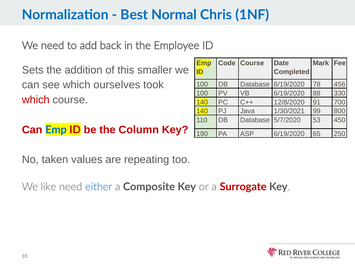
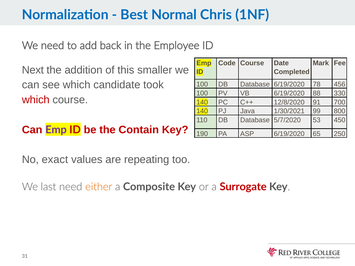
Sets: Sets -> Next
ourselves: ourselves -> candidate
Emp at (56, 130) colour: blue -> purple
Column: Column -> Contain
taken: taken -> exact
like: like -> last
either colour: blue -> orange
